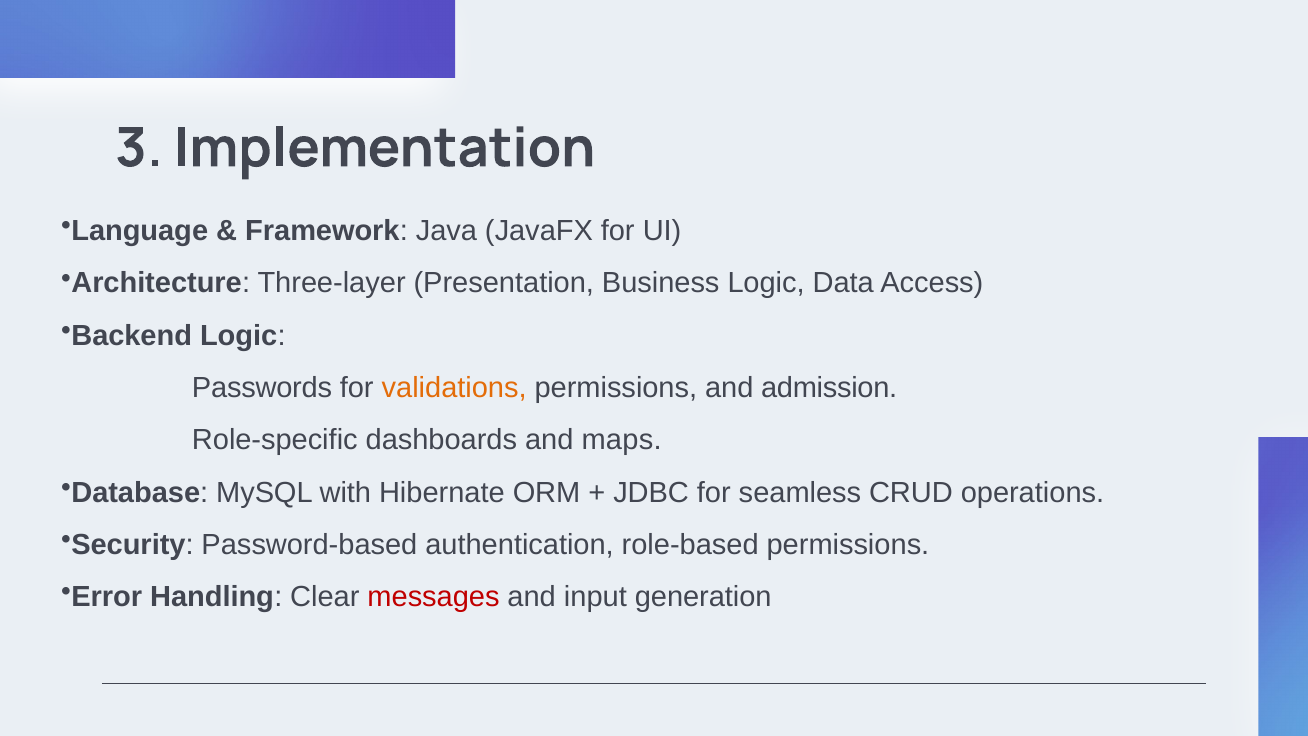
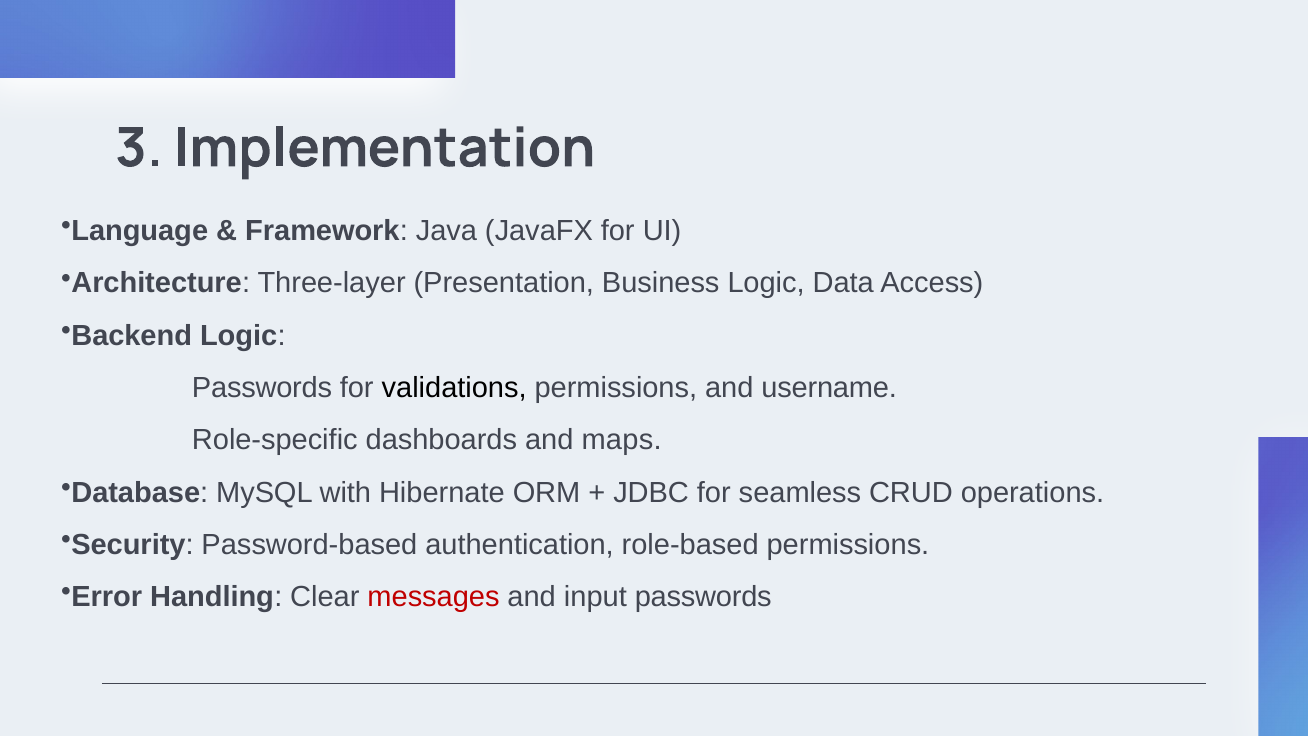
validations colour: orange -> black
admission: admission -> username
input generation: generation -> passwords
